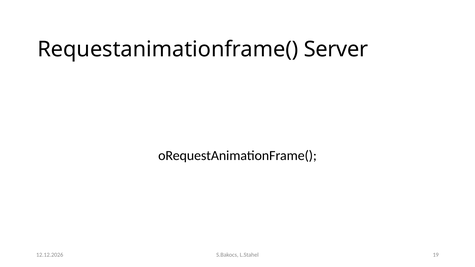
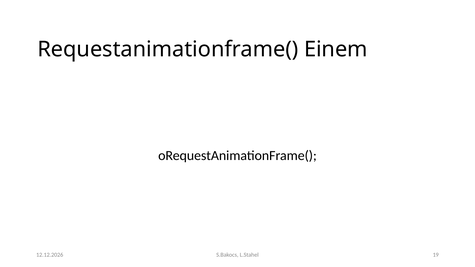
Server: Server -> Einem
